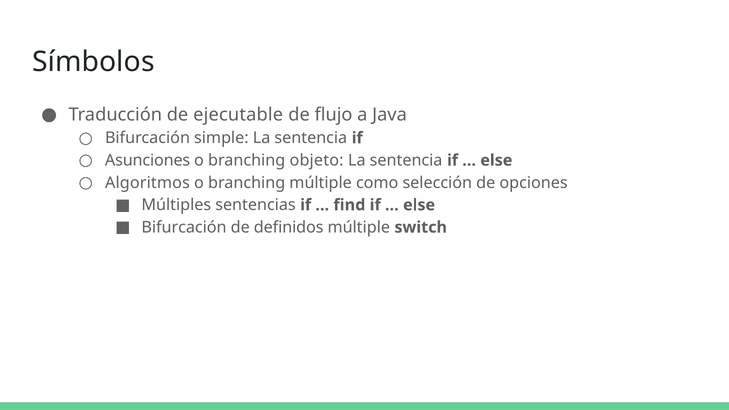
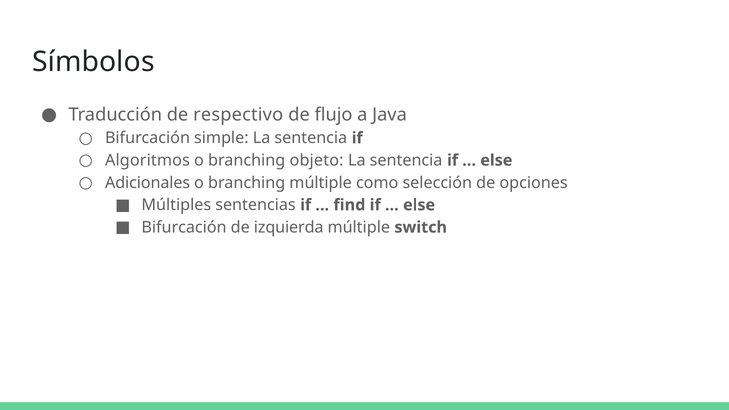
ejecutable: ejecutable -> respectivo
Asunciones: Asunciones -> Algoritmos
Algoritmos: Algoritmos -> Adicionales
definidos: definidos -> izquierda
